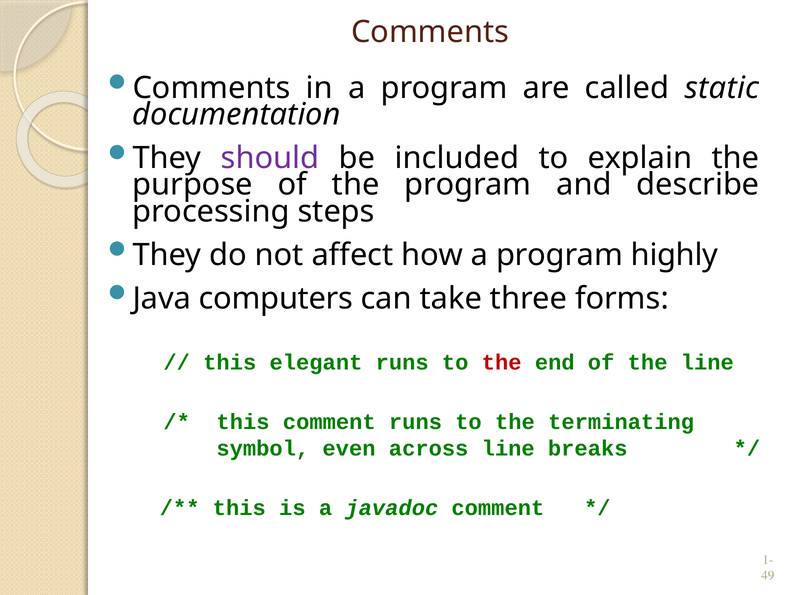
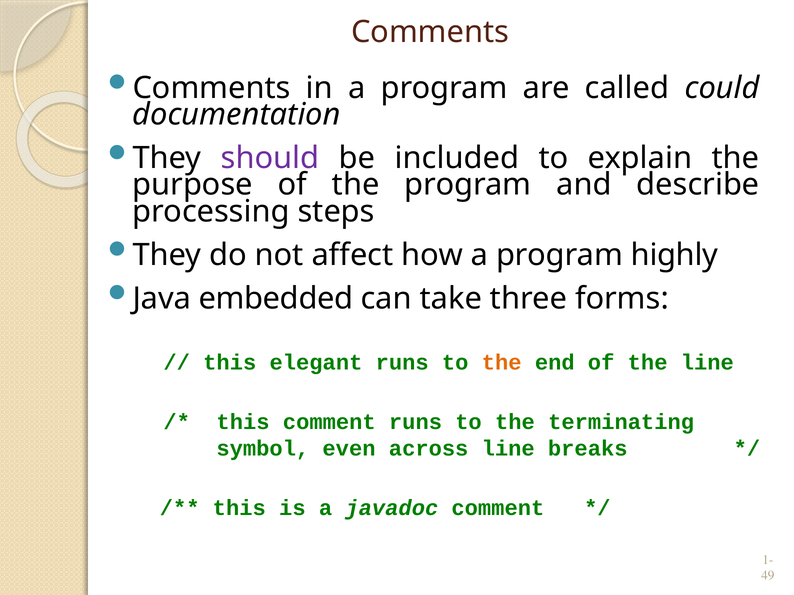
static: static -> could
computers: computers -> embedded
the at (502, 363) colour: red -> orange
